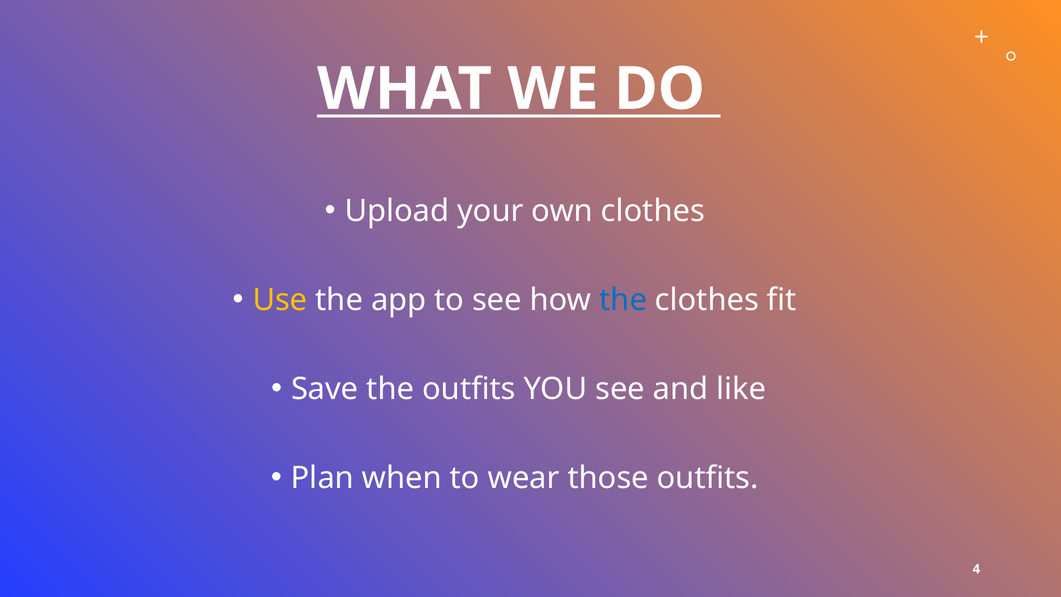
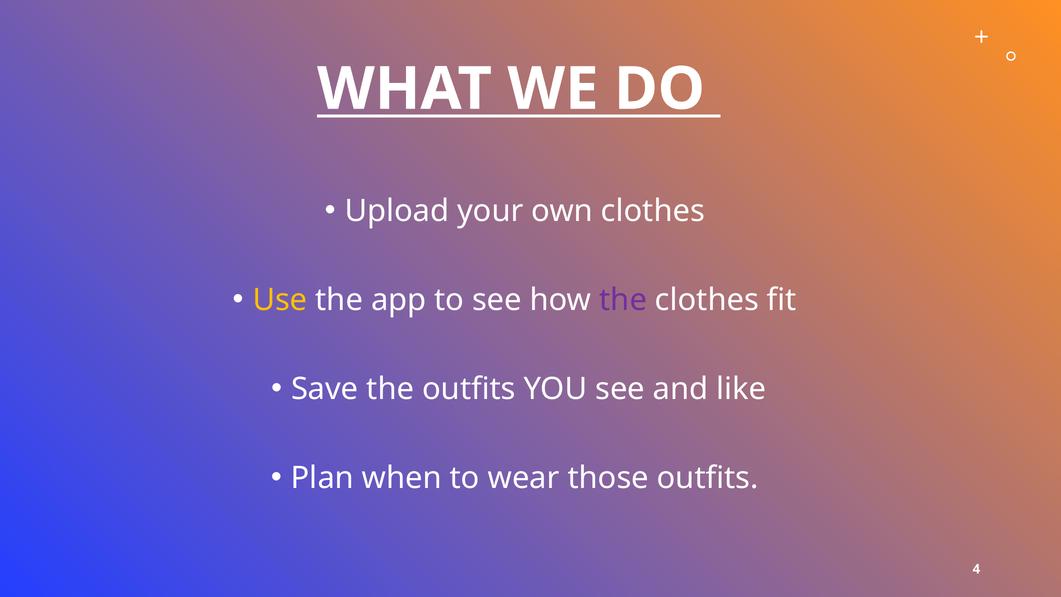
the at (623, 300) colour: blue -> purple
